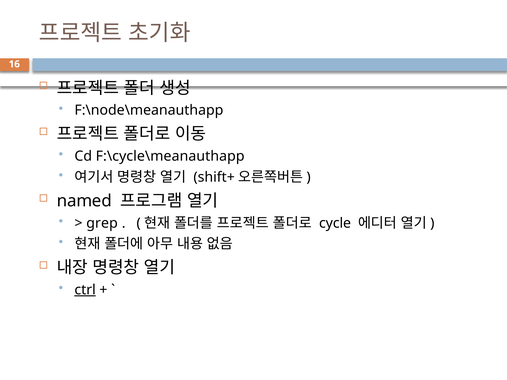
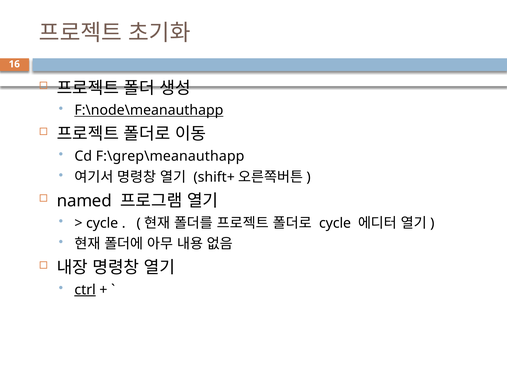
F:\node\meanauthapp underline: none -> present
F:\cycle\meanauthapp: F:\cycle\meanauthapp -> F:\grep\meanauthapp
grep at (102, 223): grep -> cycle
